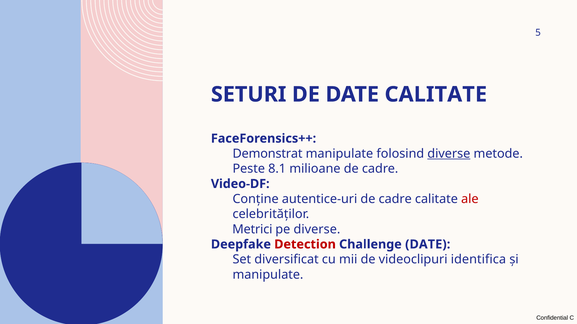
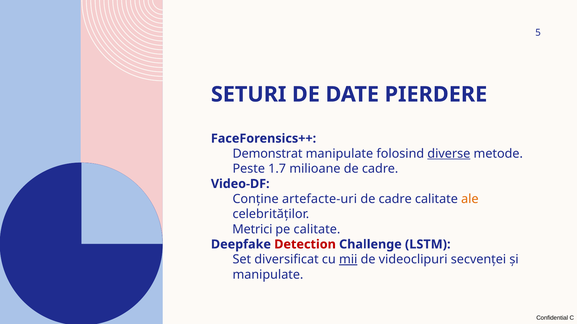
DATE CALITATE: CALITATE -> PIERDERE
8.1: 8.1 -> 1.7
autentice-uri: autentice-uri -> artefacte-uri
ale colour: red -> orange
pe diverse: diverse -> calitate
Challenge DATE: DATE -> LSTM
mii underline: none -> present
identifica: identifica -> secvenței
